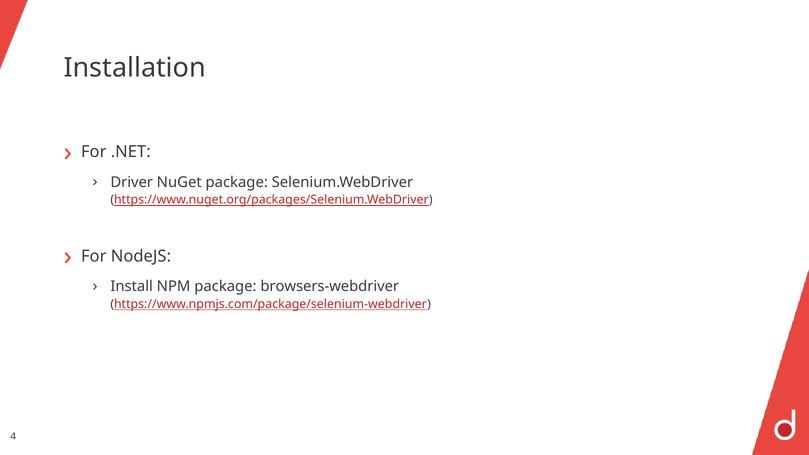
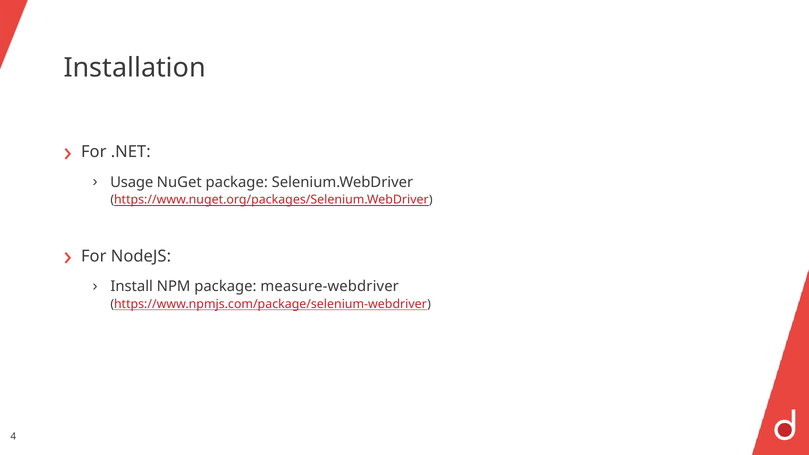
Driver: Driver -> Usage
browsers-webdriver: browsers-webdriver -> measure-webdriver
